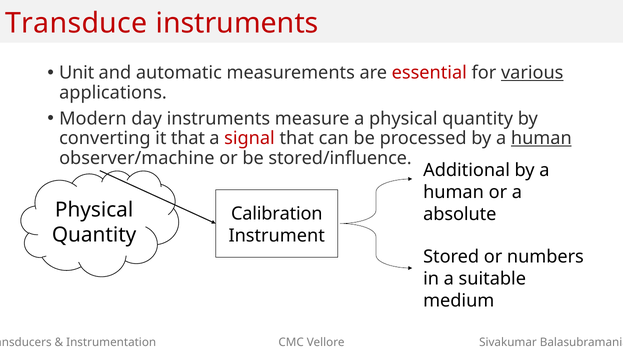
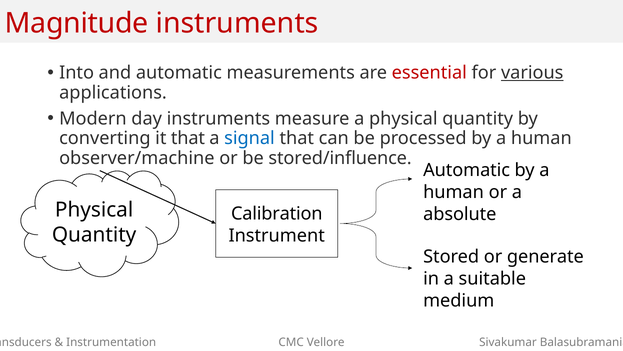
Transduce: Transduce -> Magnitude
Unit: Unit -> Into
signal colour: red -> blue
human at (541, 138) underline: present -> none
Additional at (467, 170): Additional -> Automatic
numbers: numbers -> generate
